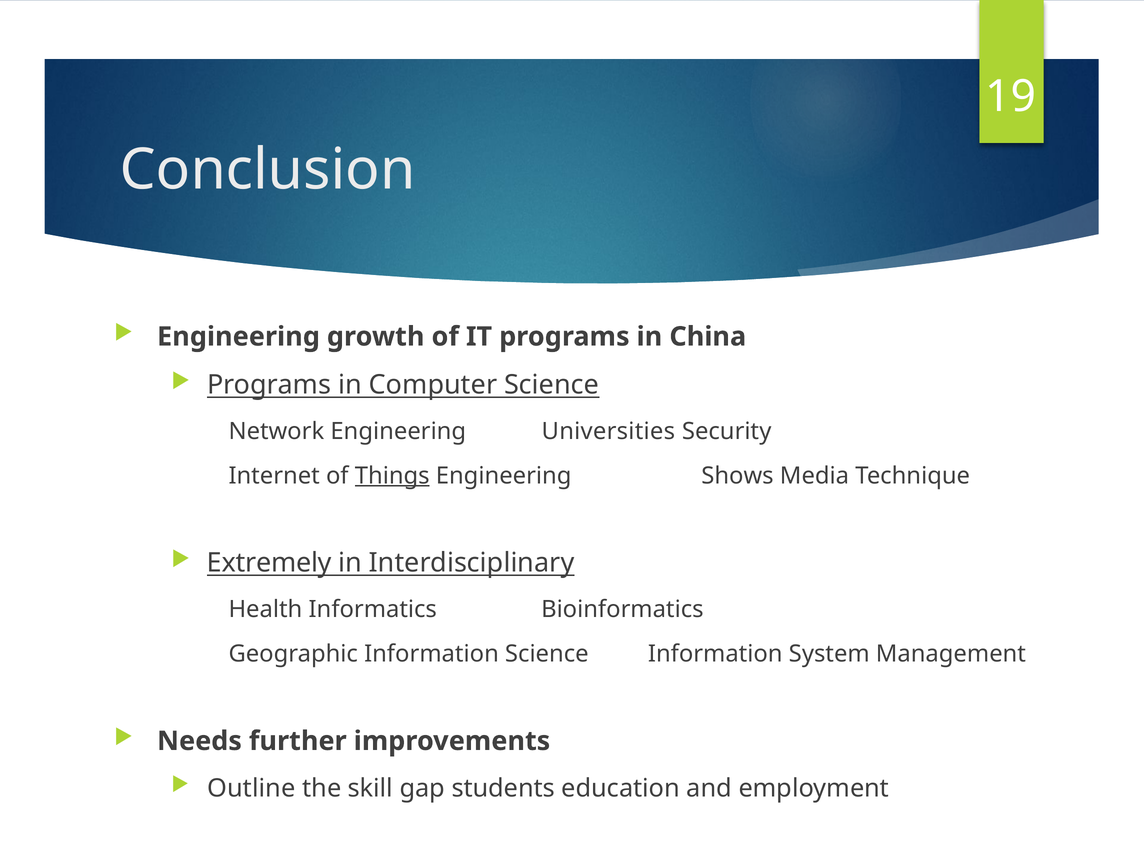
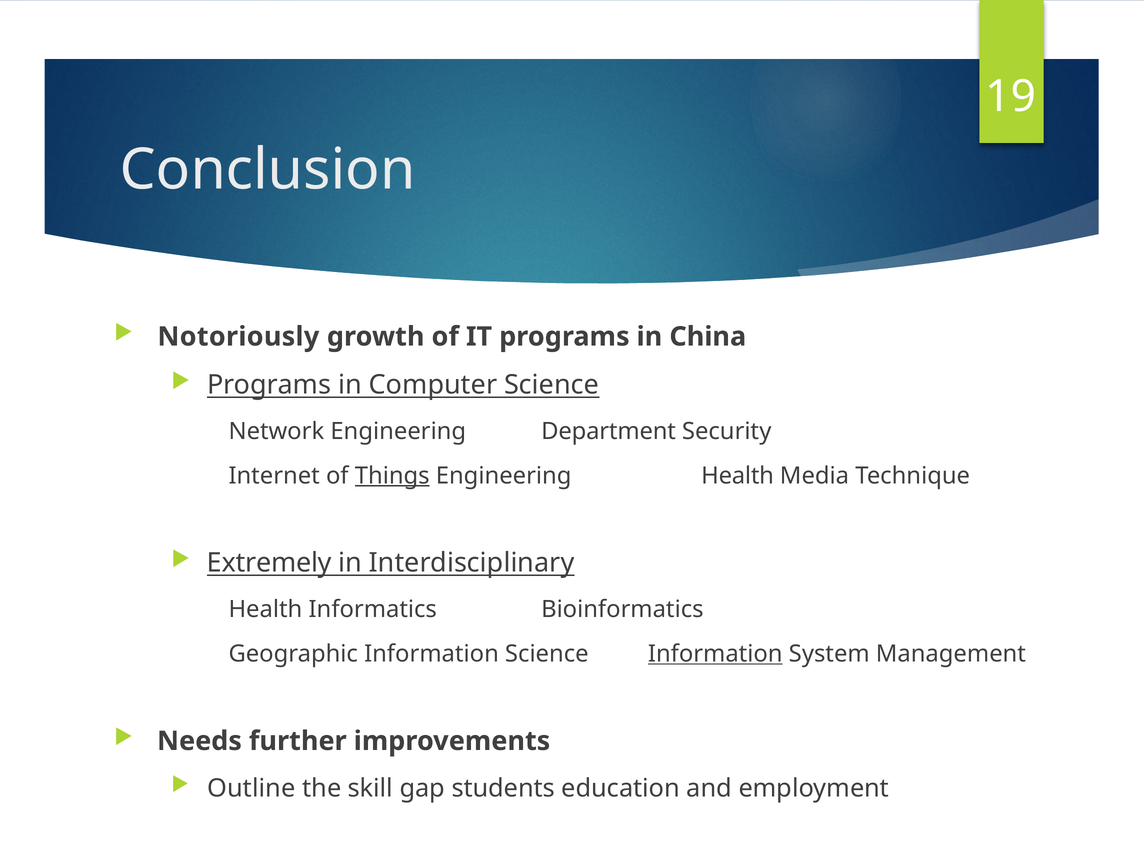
Engineering at (238, 337): Engineering -> Notoriously
Universities: Universities -> Department
Engineering Shows: Shows -> Health
Information at (715, 654) underline: none -> present
